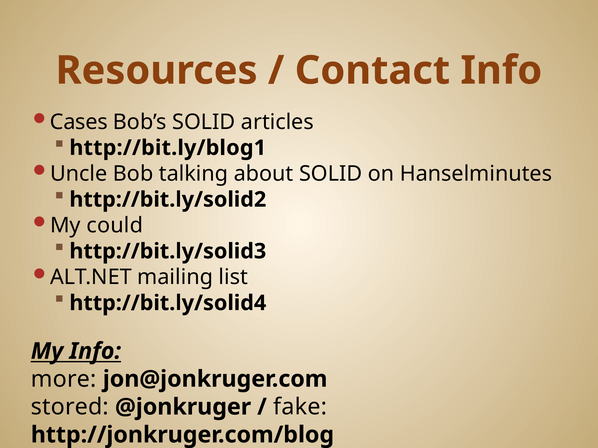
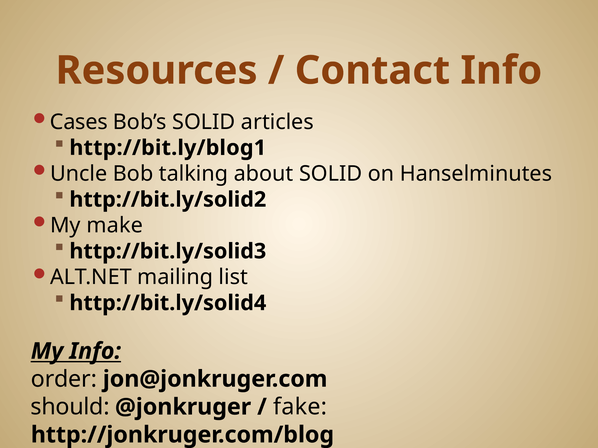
could: could -> make
more: more -> order
stored: stored -> should
